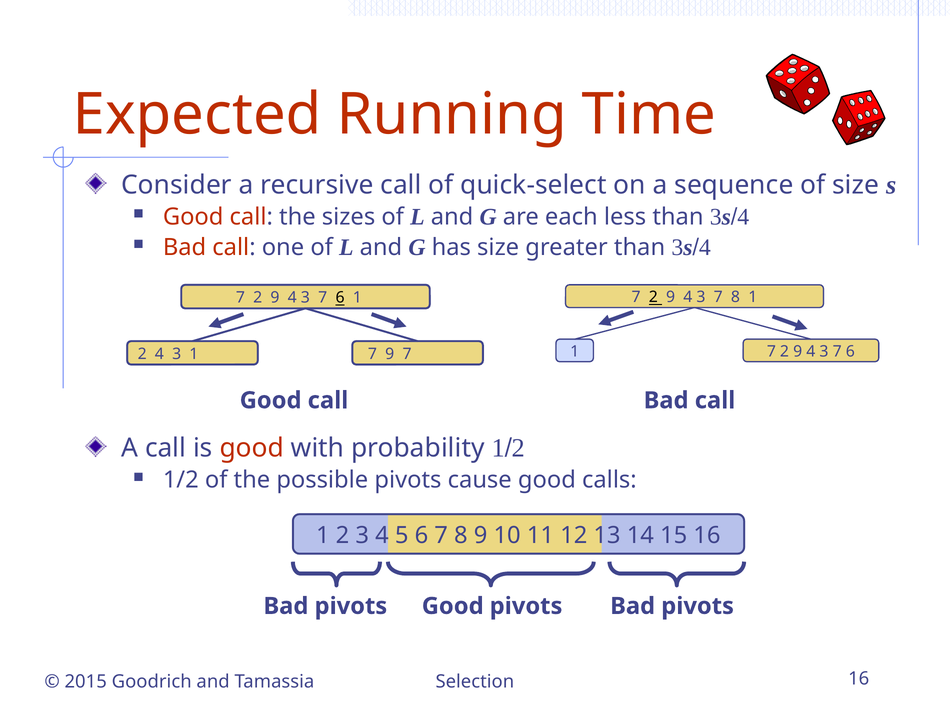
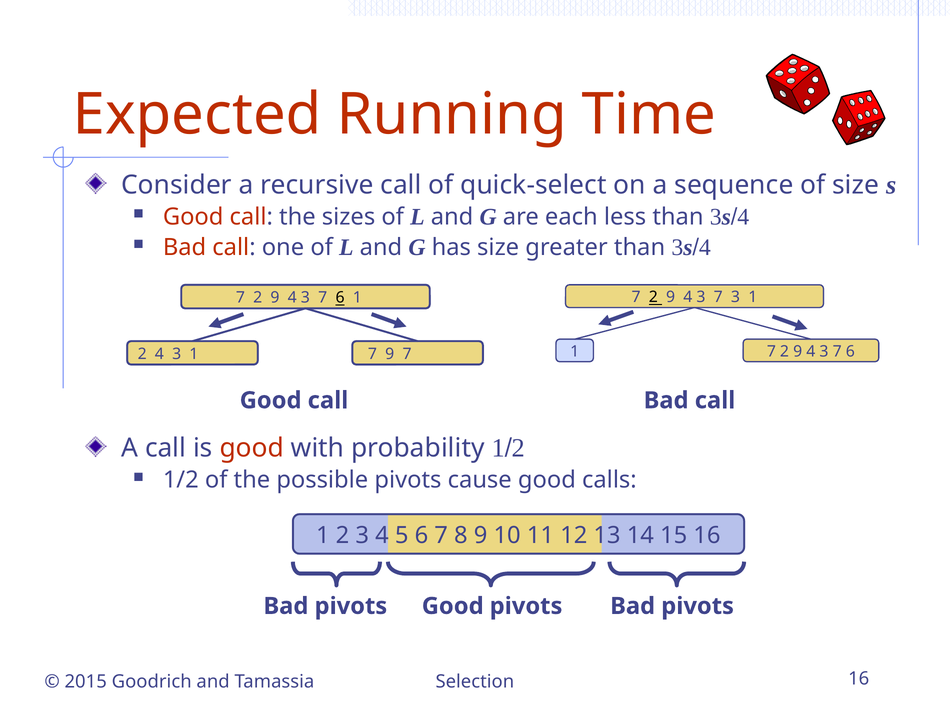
3 7 8: 8 -> 3
